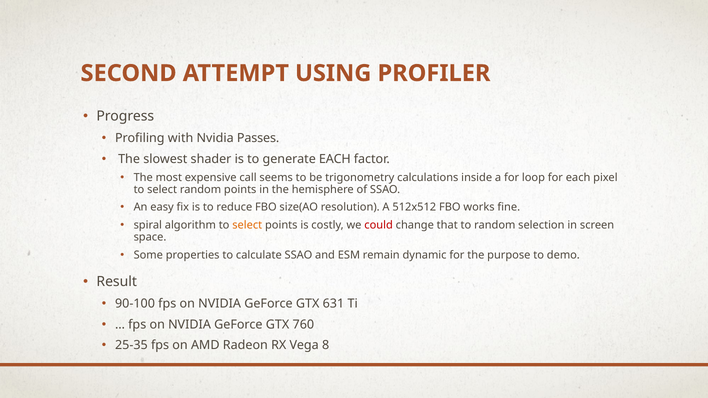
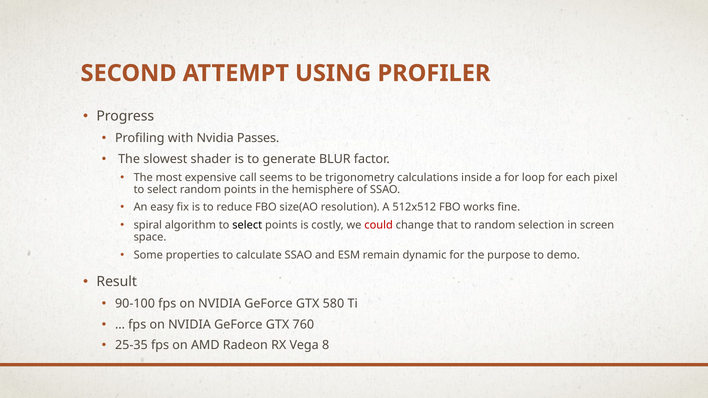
generate EACH: EACH -> BLUR
select at (247, 225) colour: orange -> black
631: 631 -> 580
